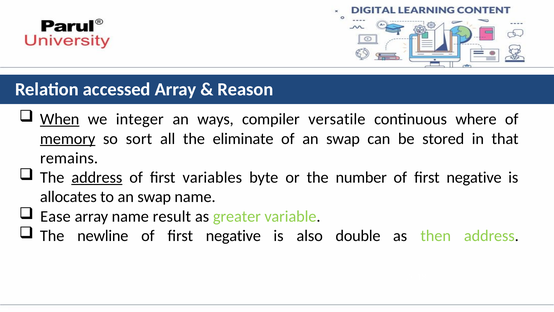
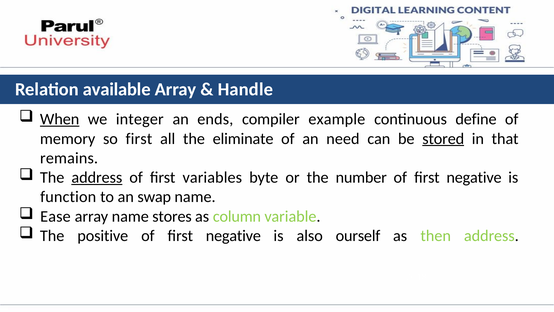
accessed: accessed -> available
Reason: Reason -> Handle
ways: ways -> ends
versatile: versatile -> example
where: where -> define
memory underline: present -> none
so sort: sort -> first
of an swap: swap -> need
stored underline: none -> present
allocates: allocates -> function
result: result -> stores
greater: greater -> column
newline: newline -> positive
double: double -> ourself
